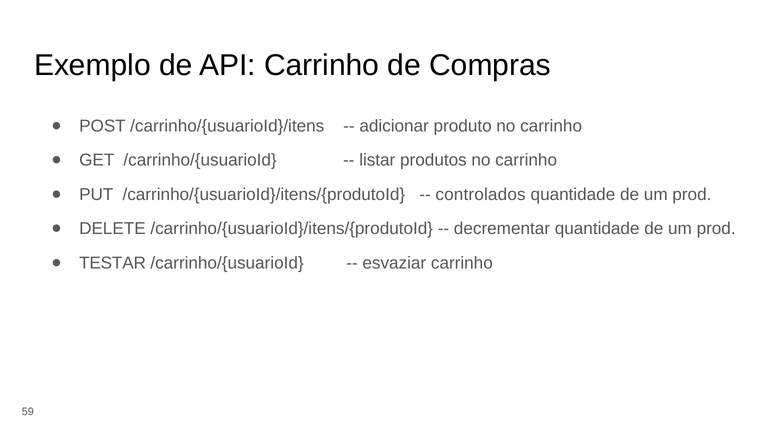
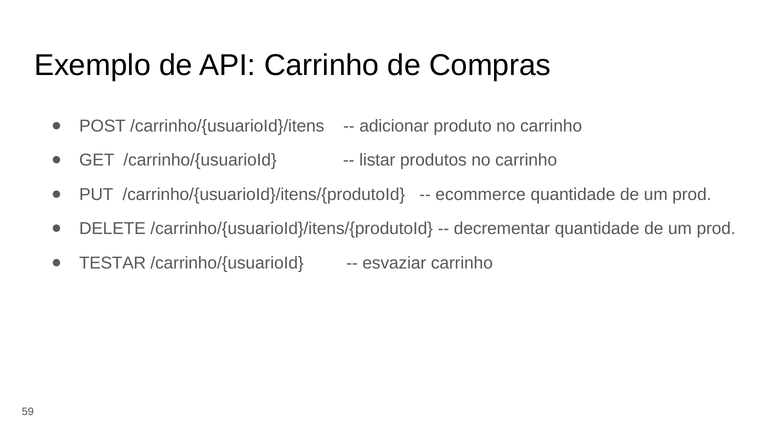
controlados: controlados -> ecommerce
